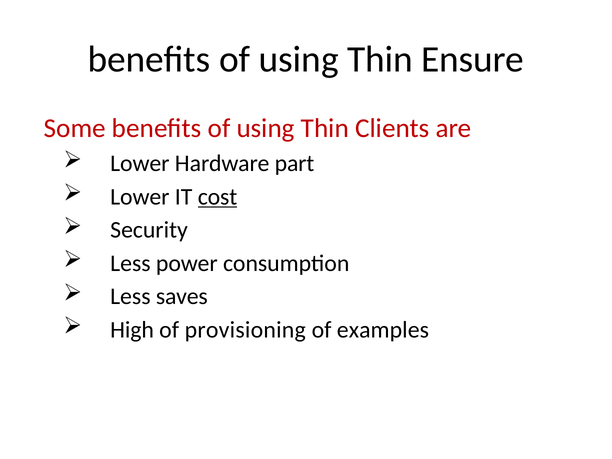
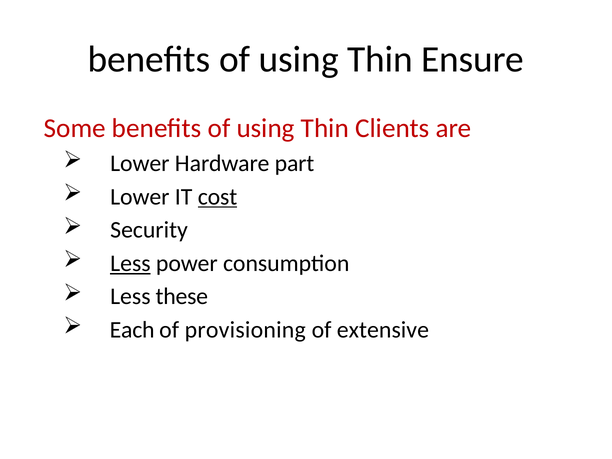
Less at (130, 263) underline: none -> present
saves: saves -> these
High: High -> Each
examples: examples -> extensive
